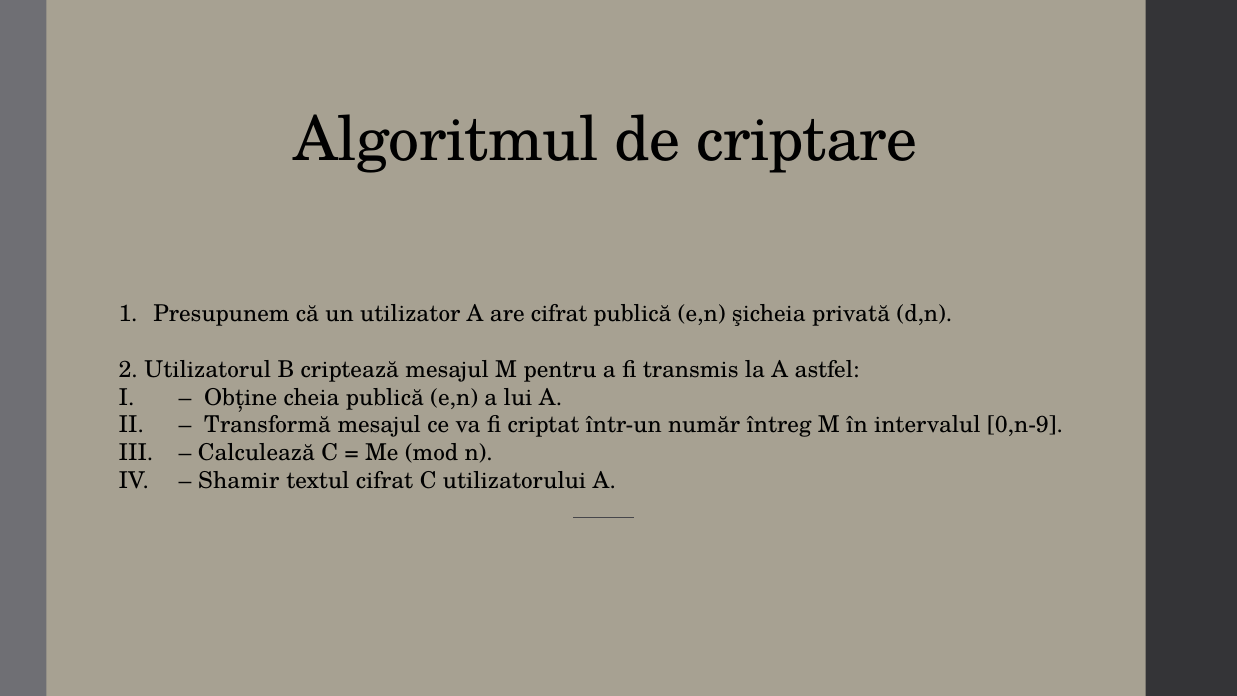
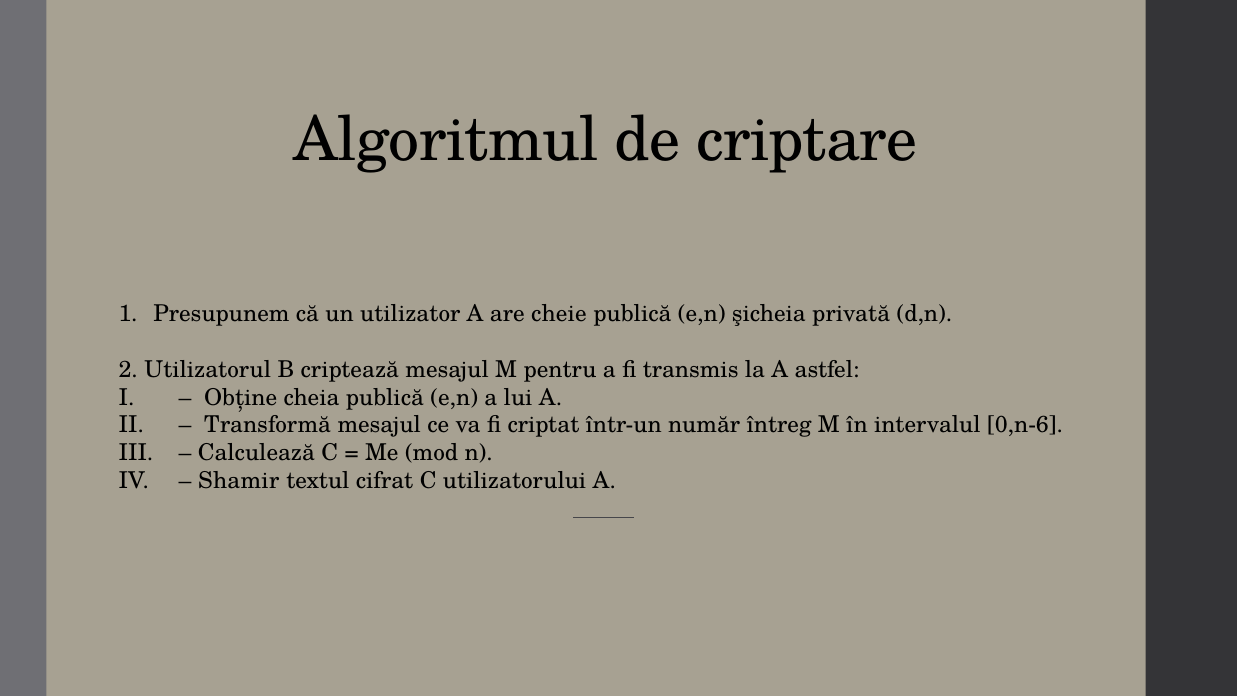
are cifrat: cifrat -> cheie
0,n-9: 0,n-9 -> 0,n-6
